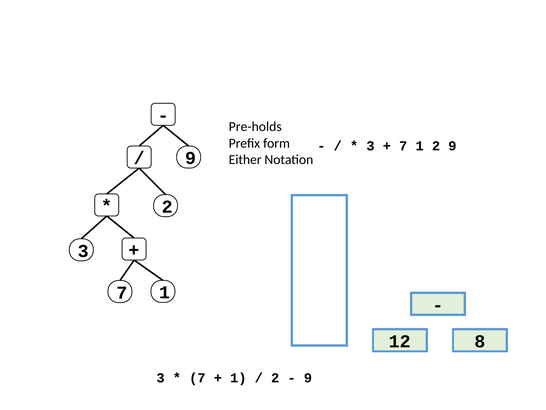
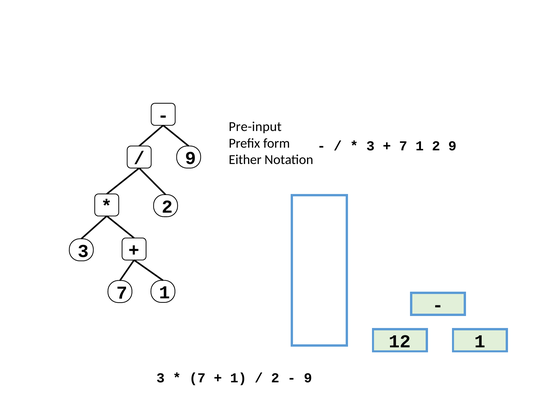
Pre-holds: Pre-holds -> Pre-input
12 8: 8 -> 1
